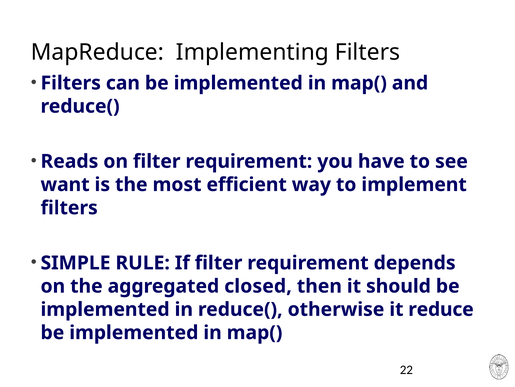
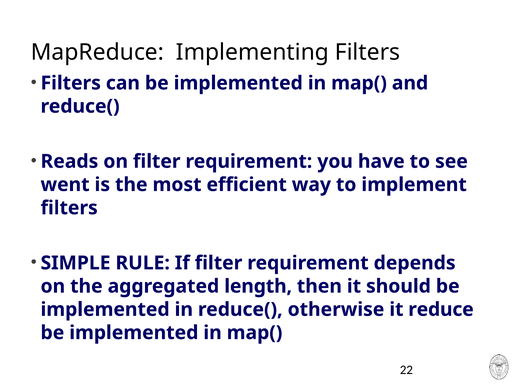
want: want -> went
closed: closed -> length
